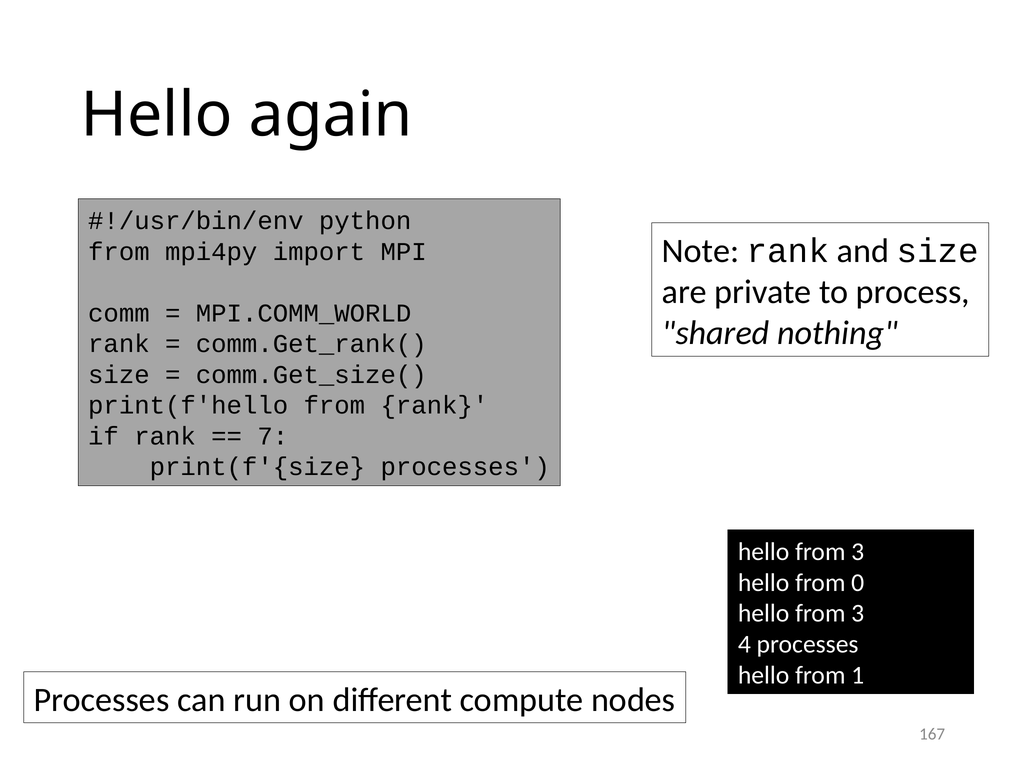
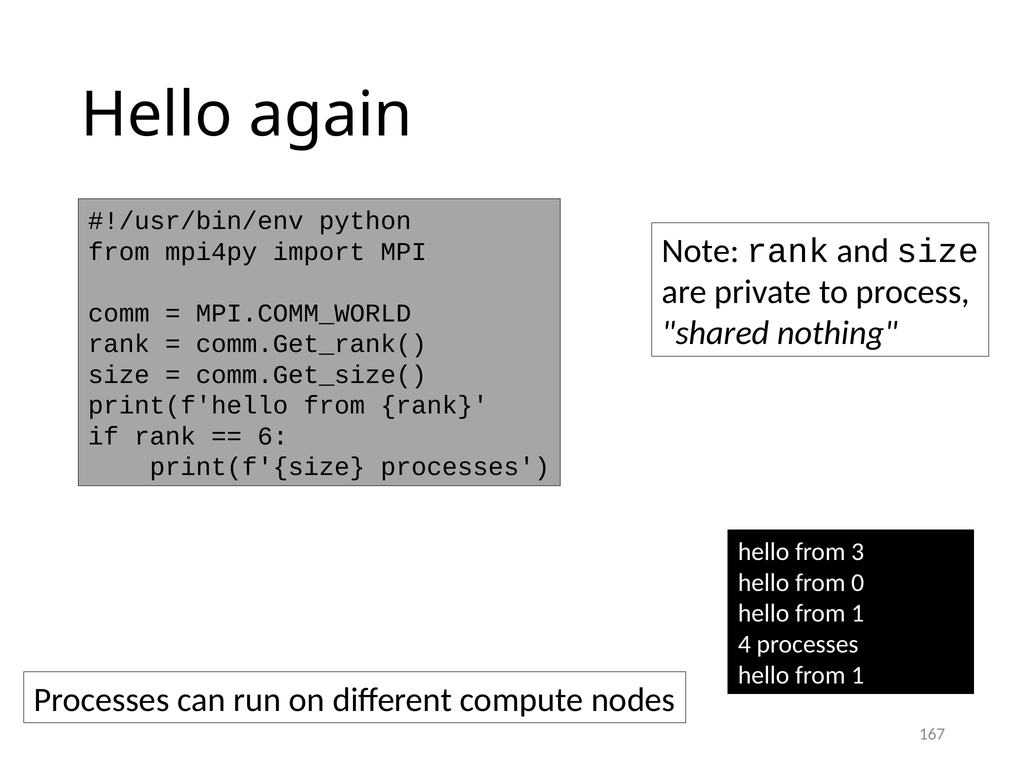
7: 7 -> 6
3 at (858, 614): 3 -> 1
